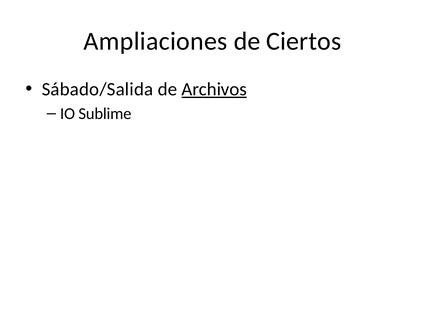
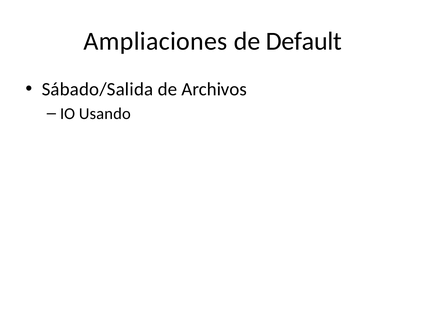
Ciertos: Ciertos -> Default
Archivos underline: present -> none
Sublime: Sublime -> Usando
